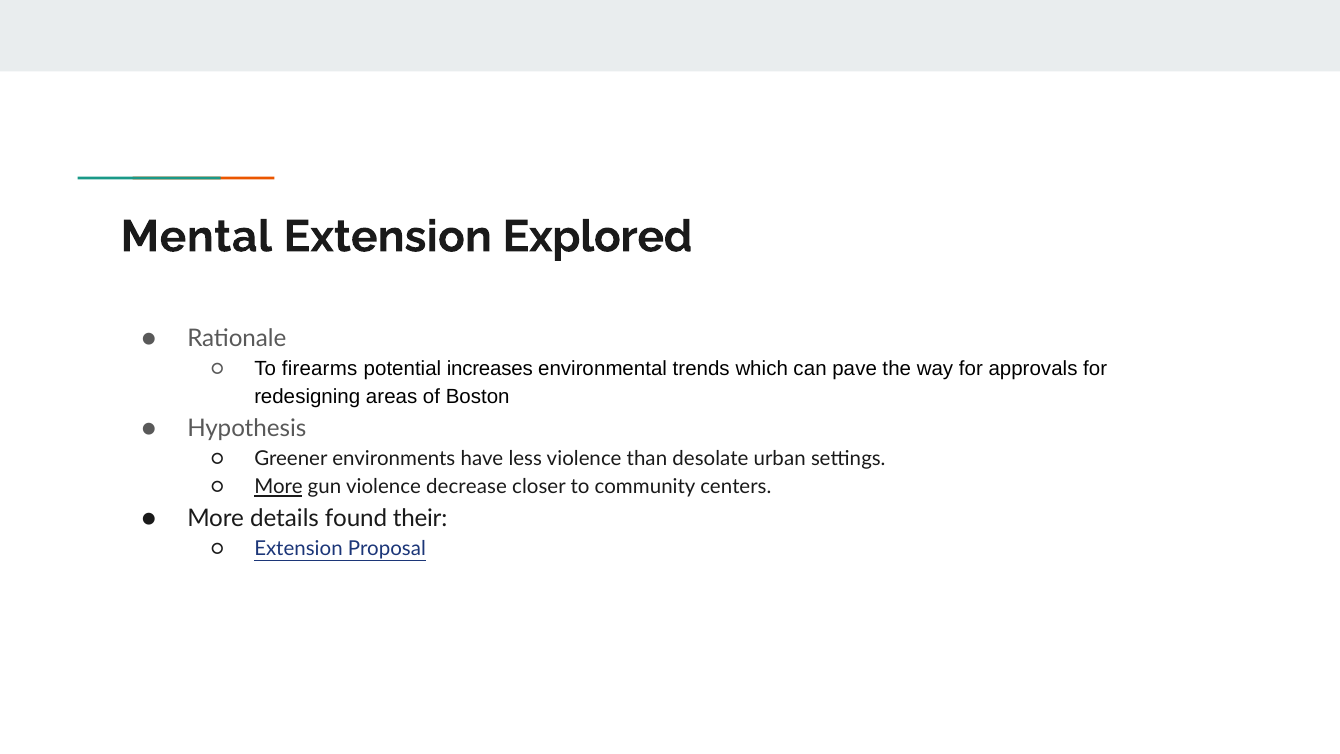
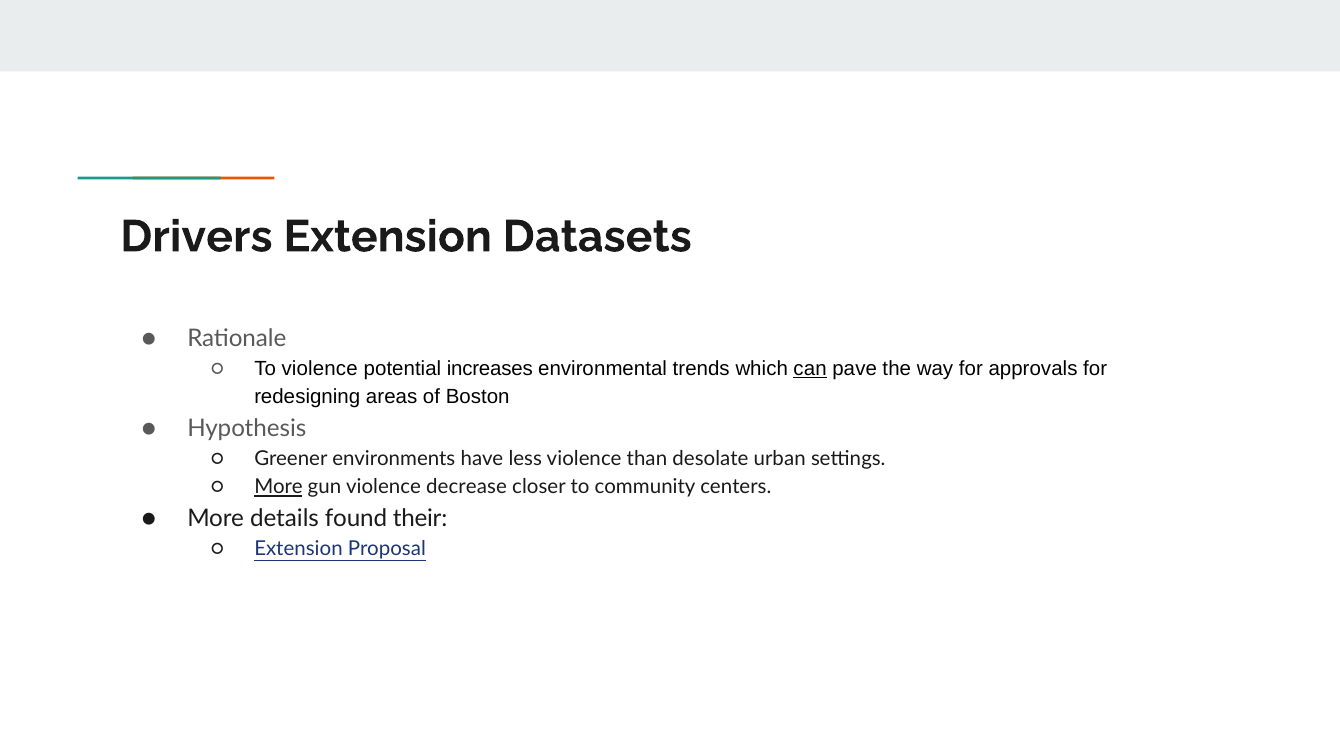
Mental: Mental -> Drivers
Explored: Explored -> Datasets
To firearms: firearms -> violence
can underline: none -> present
